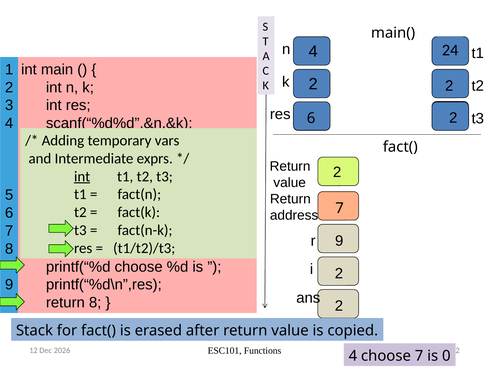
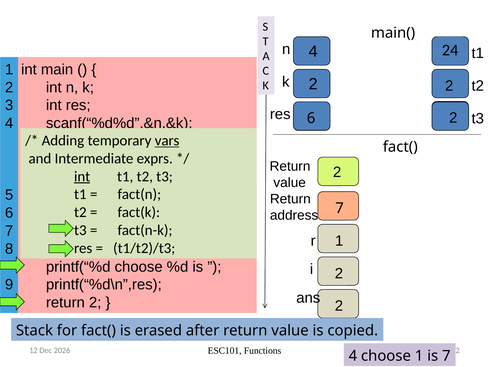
vars underline: none -> present
r 9: 9 -> 1
return 8: 8 -> 2
choose 7: 7 -> 1
is 0: 0 -> 7
